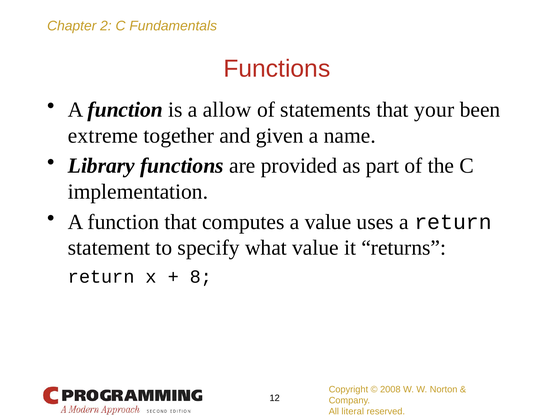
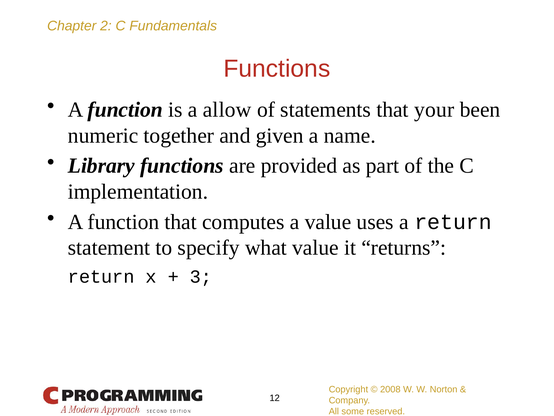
extreme: extreme -> numeric
8: 8 -> 3
literal: literal -> some
